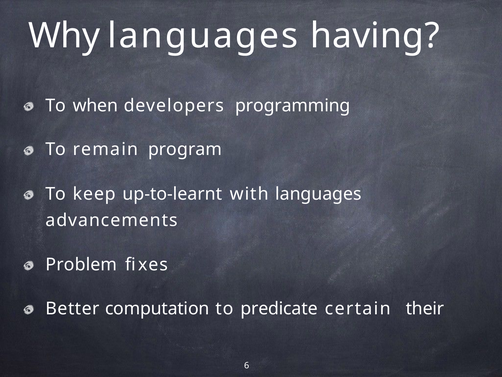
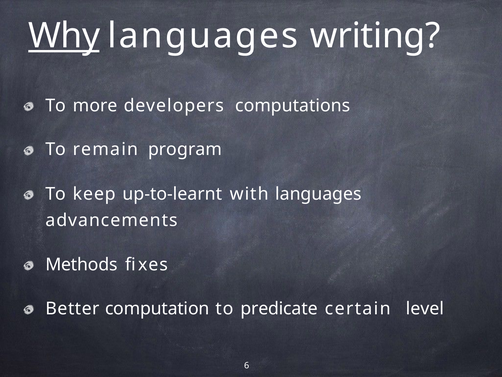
Why underline: none -> present
having: having -> writing
when: when -> more
programming: programming -> computations
Problem: Problem -> Methods
their: their -> level
